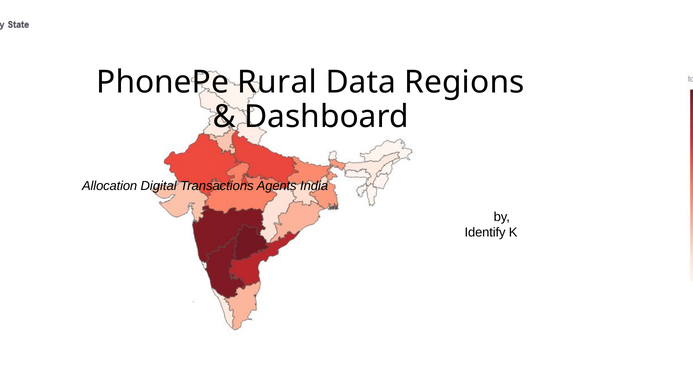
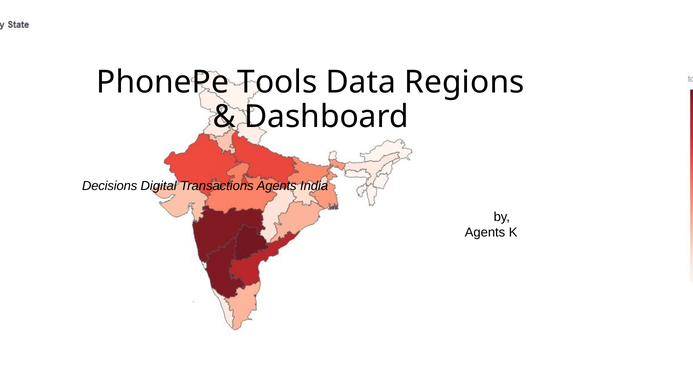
Rural: Rural -> Tools
Allocation: Allocation -> Decisions
Identify at (485, 233): Identify -> Agents
